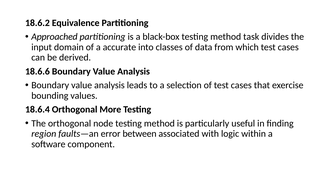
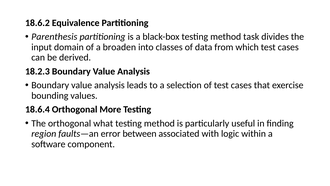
Approached: Approached -> Parenthesis
accurate: accurate -> broaden
18.6.6: 18.6.6 -> 18.2.3
node: node -> what
